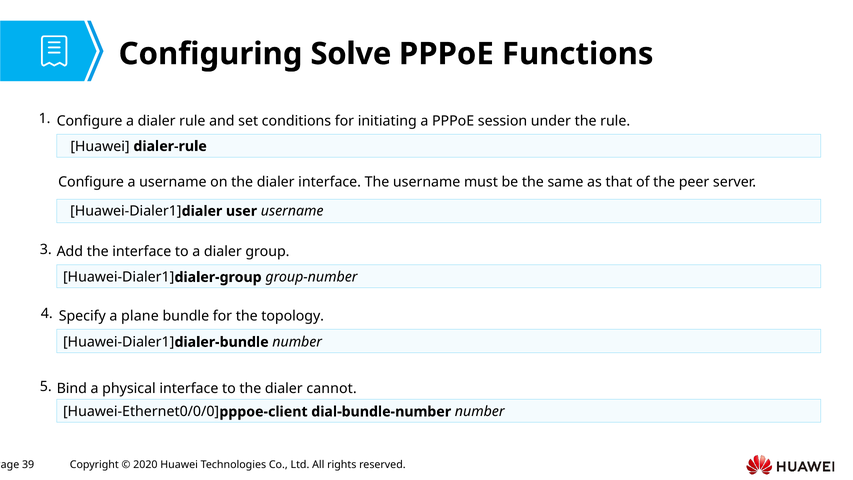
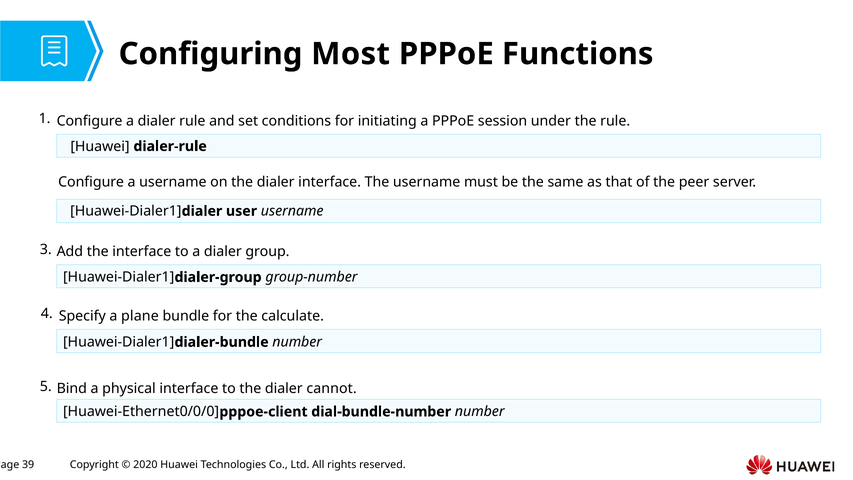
Solve: Solve -> Most
topology: topology -> calculate
